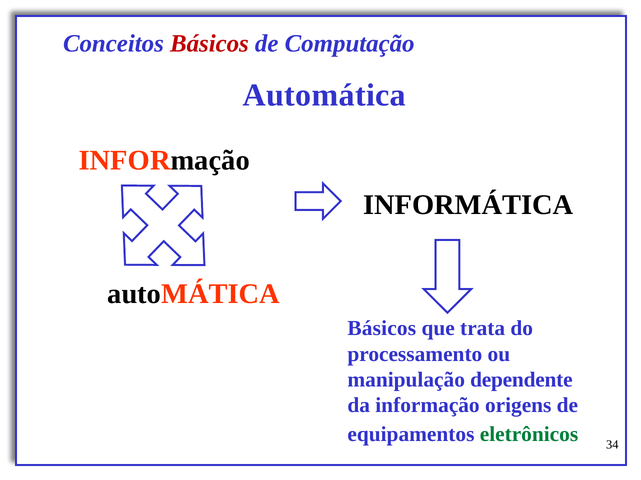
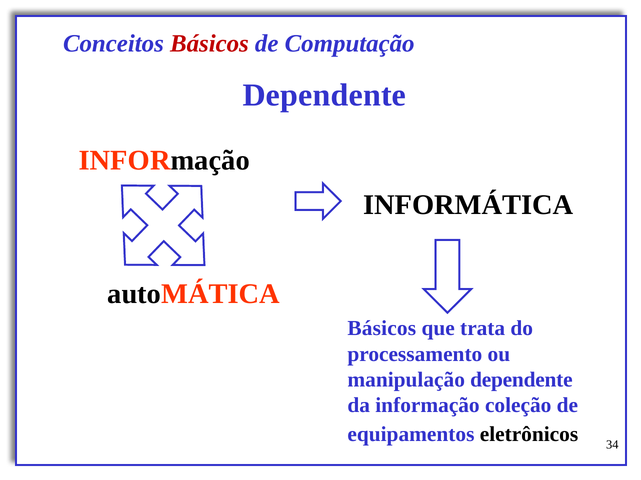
Automática at (324, 95): Automática -> Dependente
origens: origens -> coleção
eletrônicos colour: green -> black
